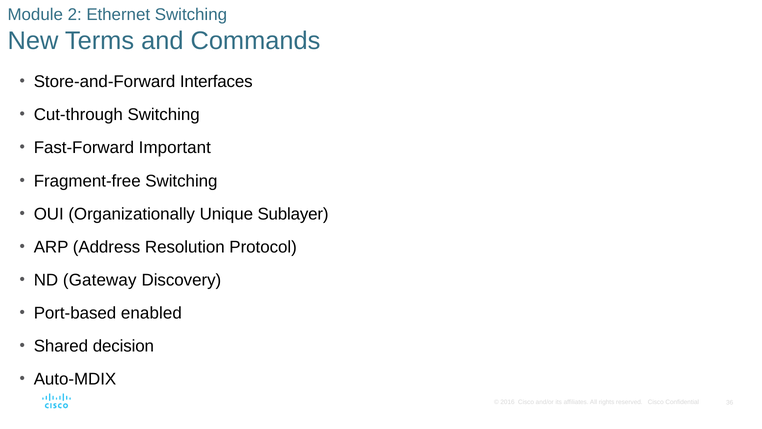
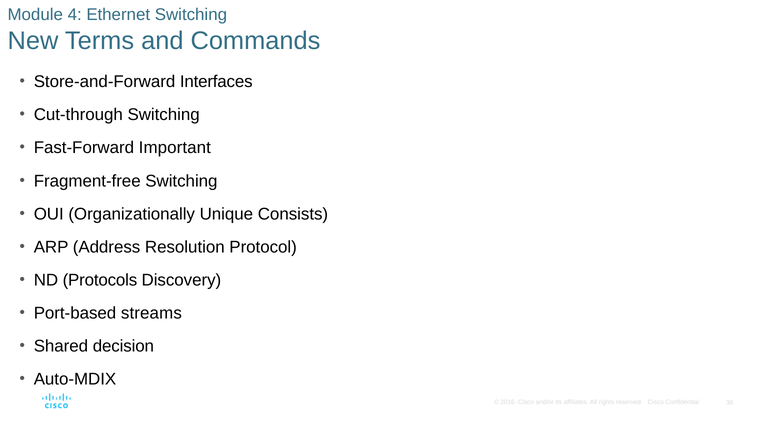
2: 2 -> 4
Sublayer: Sublayer -> Consists
Gateway: Gateway -> Protocols
enabled: enabled -> streams
